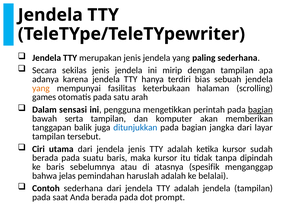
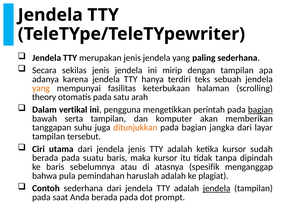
bias: bias -> teks
games: games -> theory
sensasi: sensasi -> vertikal
balik: balik -> suhu
ditunjukkan colour: blue -> orange
jelas: jelas -> pula
belalai: belalai -> plagiat
jendela at (217, 188) underline: none -> present
